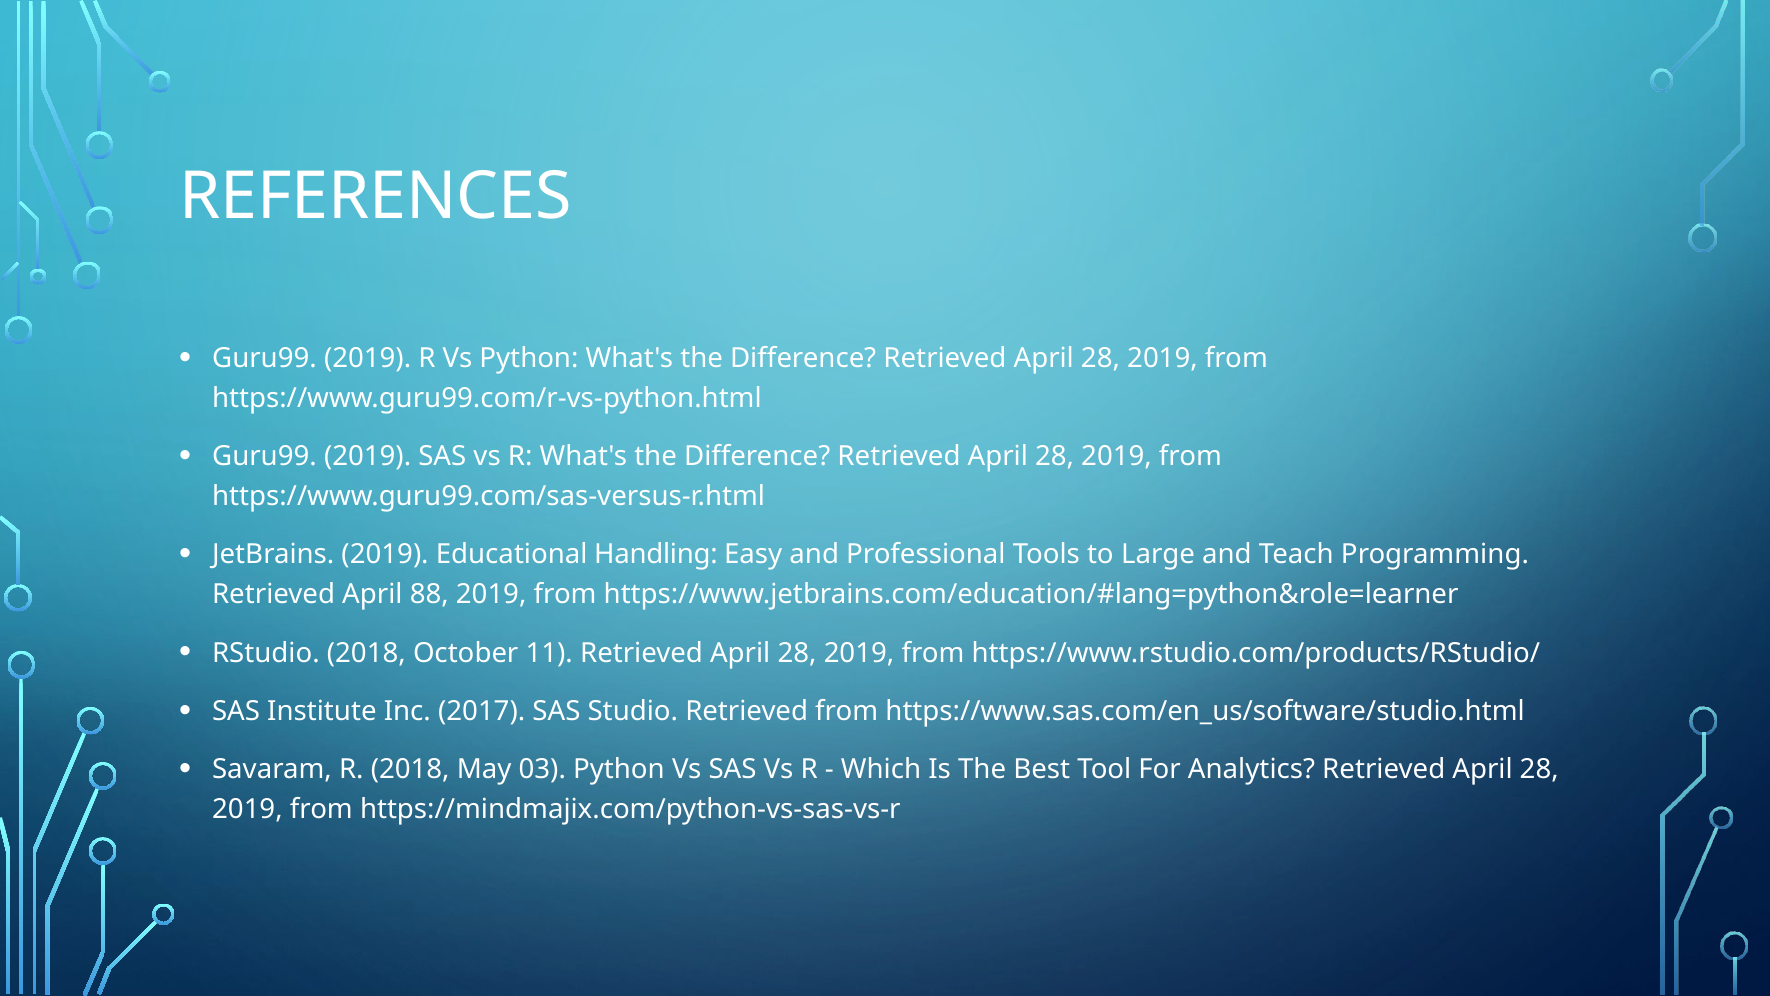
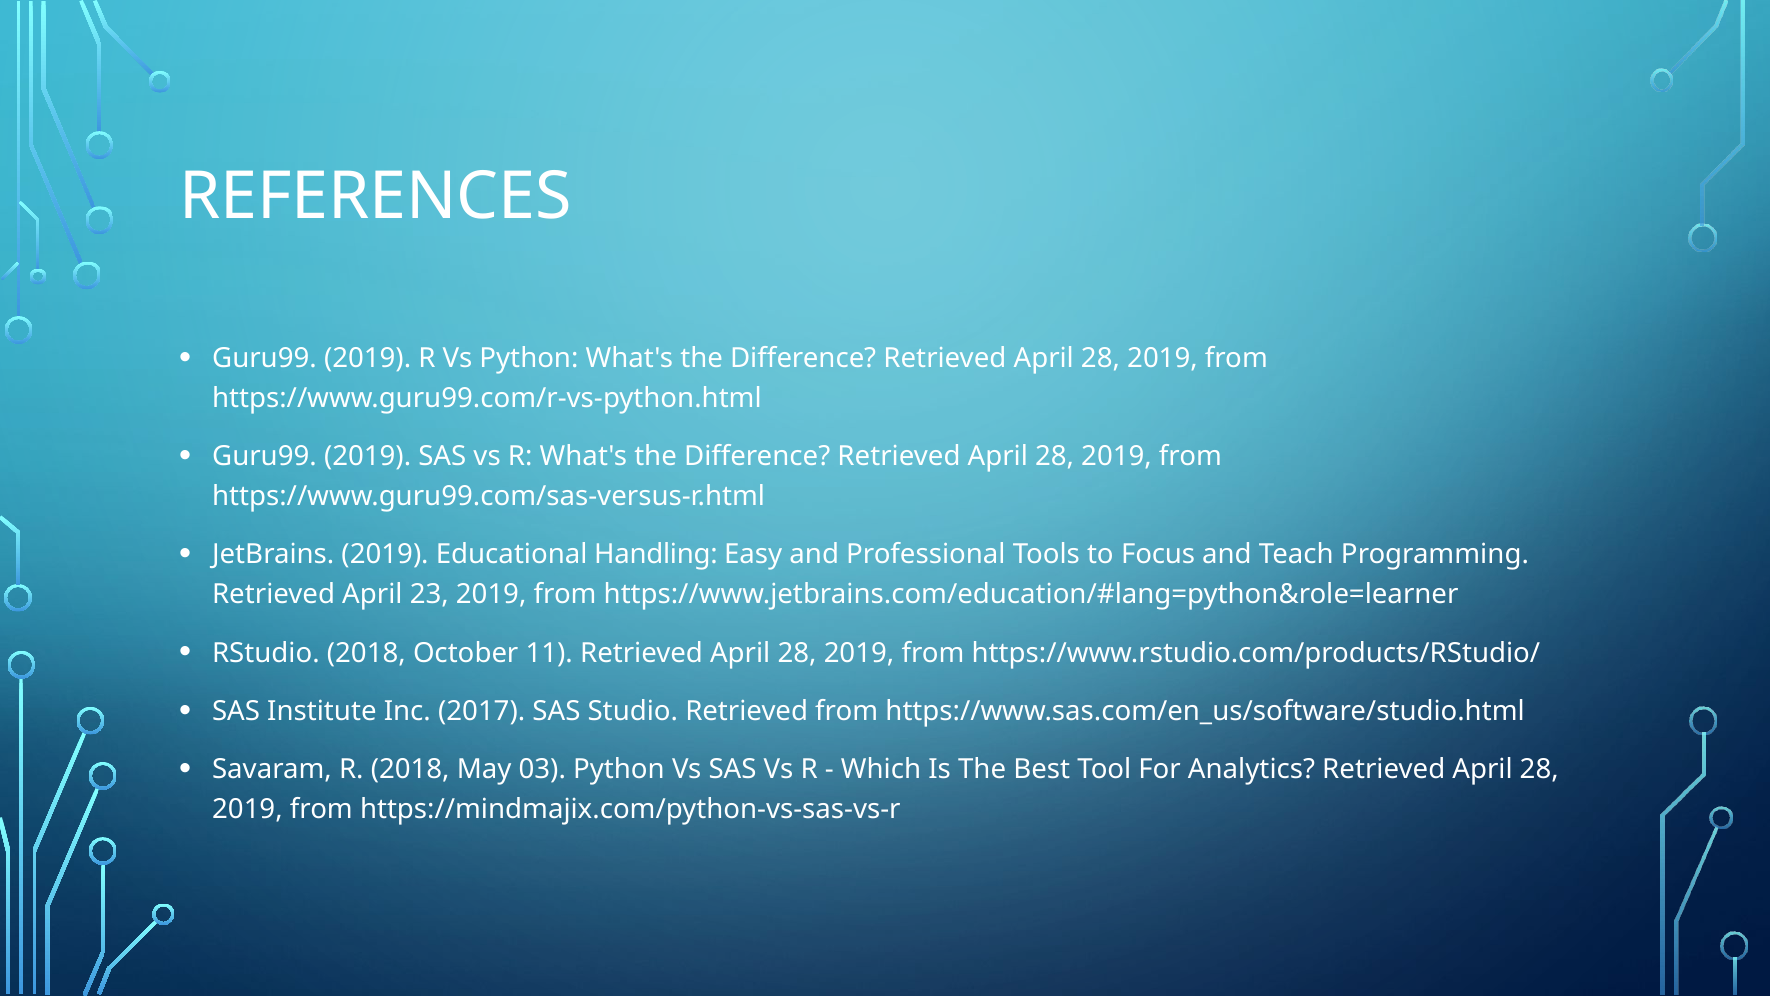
Large: Large -> Focus
88: 88 -> 23
